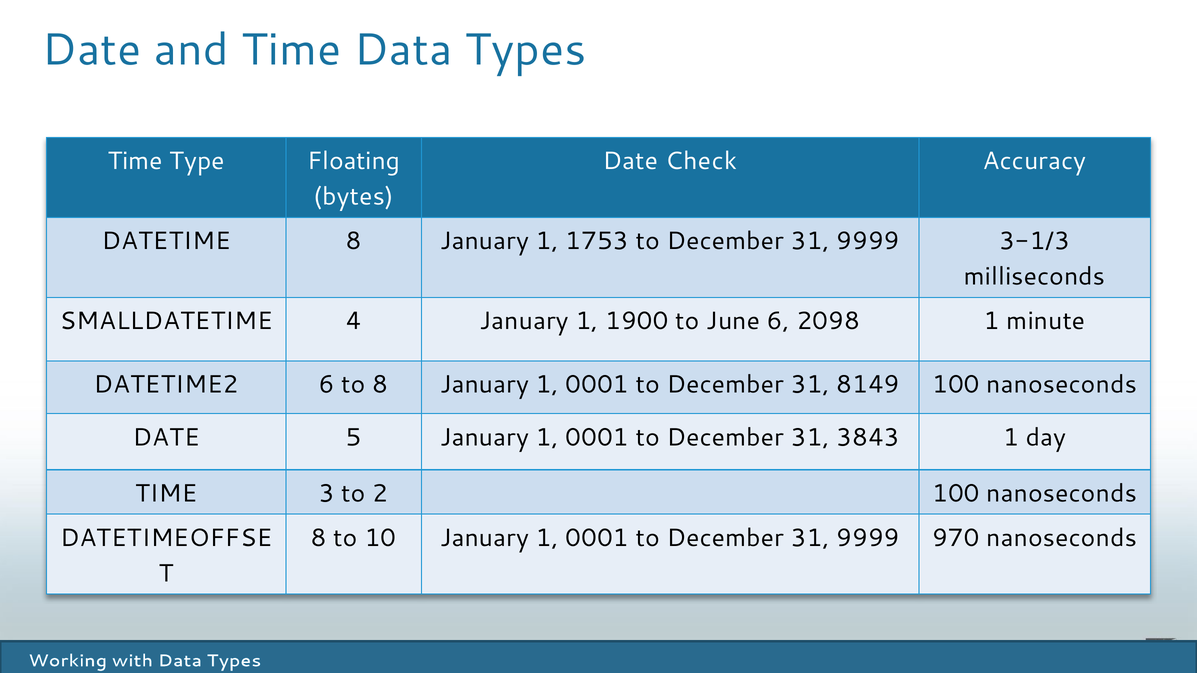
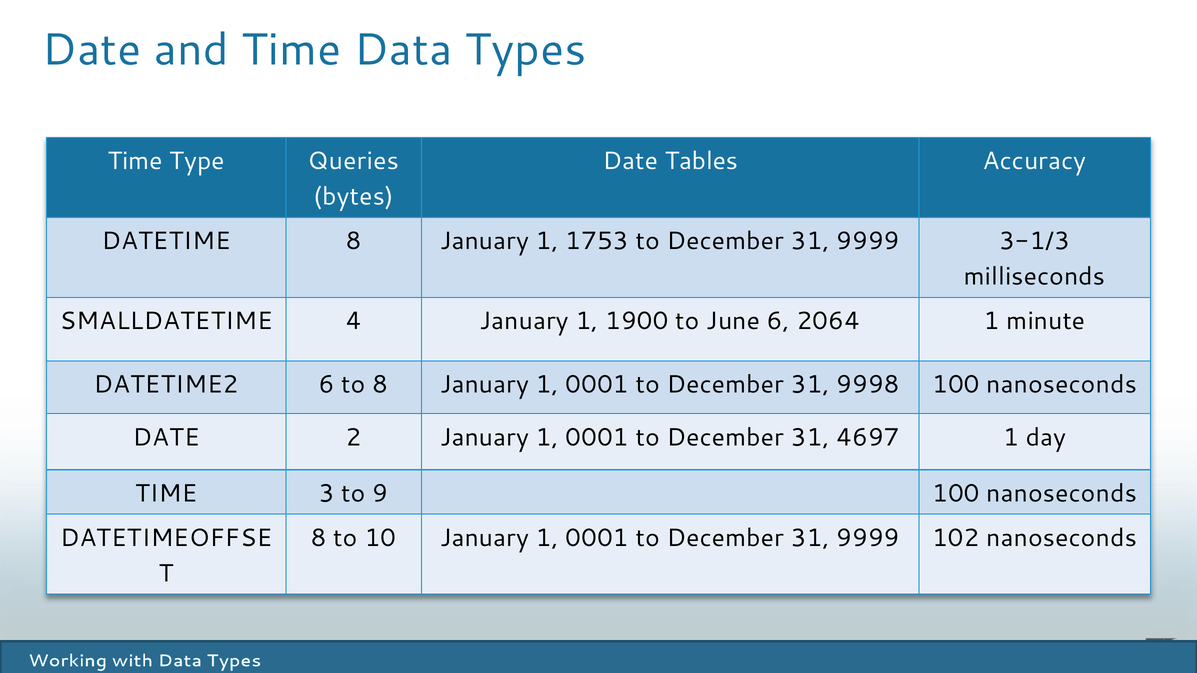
Floating: Floating -> Queries
Check: Check -> Tables
2098: 2098 -> 2064
8149: 8149 -> 9998
5: 5 -> 2
3843: 3843 -> 4697
2: 2 -> 9
970: 970 -> 102
